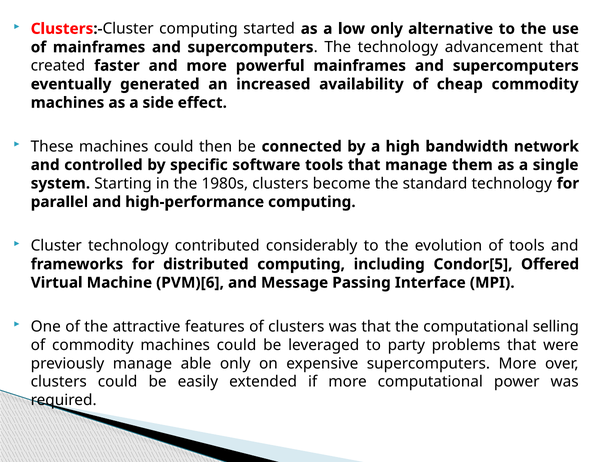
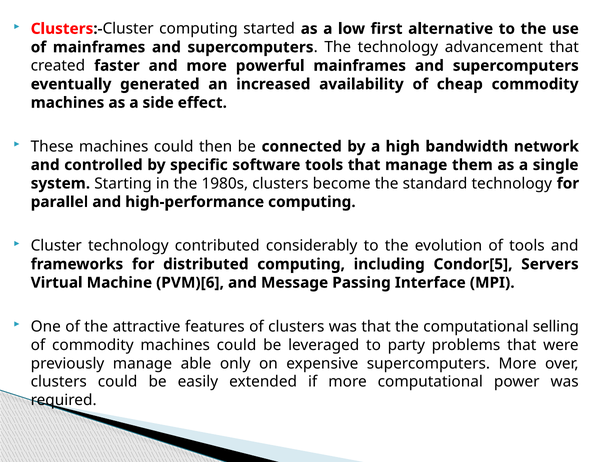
low only: only -> first
Offered: Offered -> Servers
